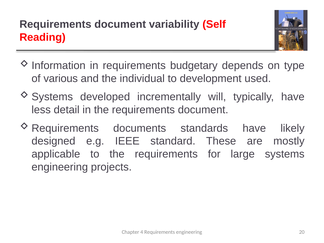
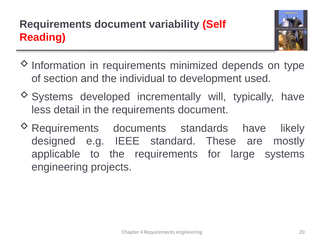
budgetary: budgetary -> minimized
various: various -> section
